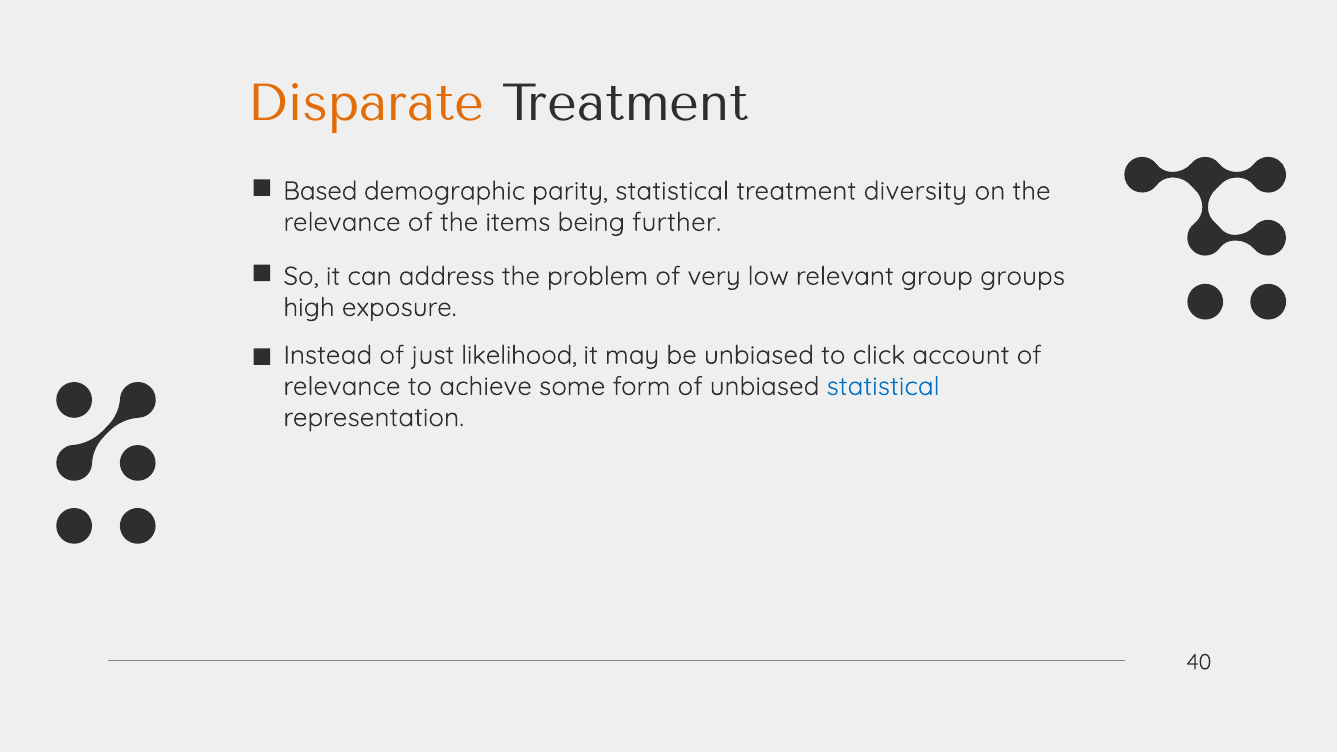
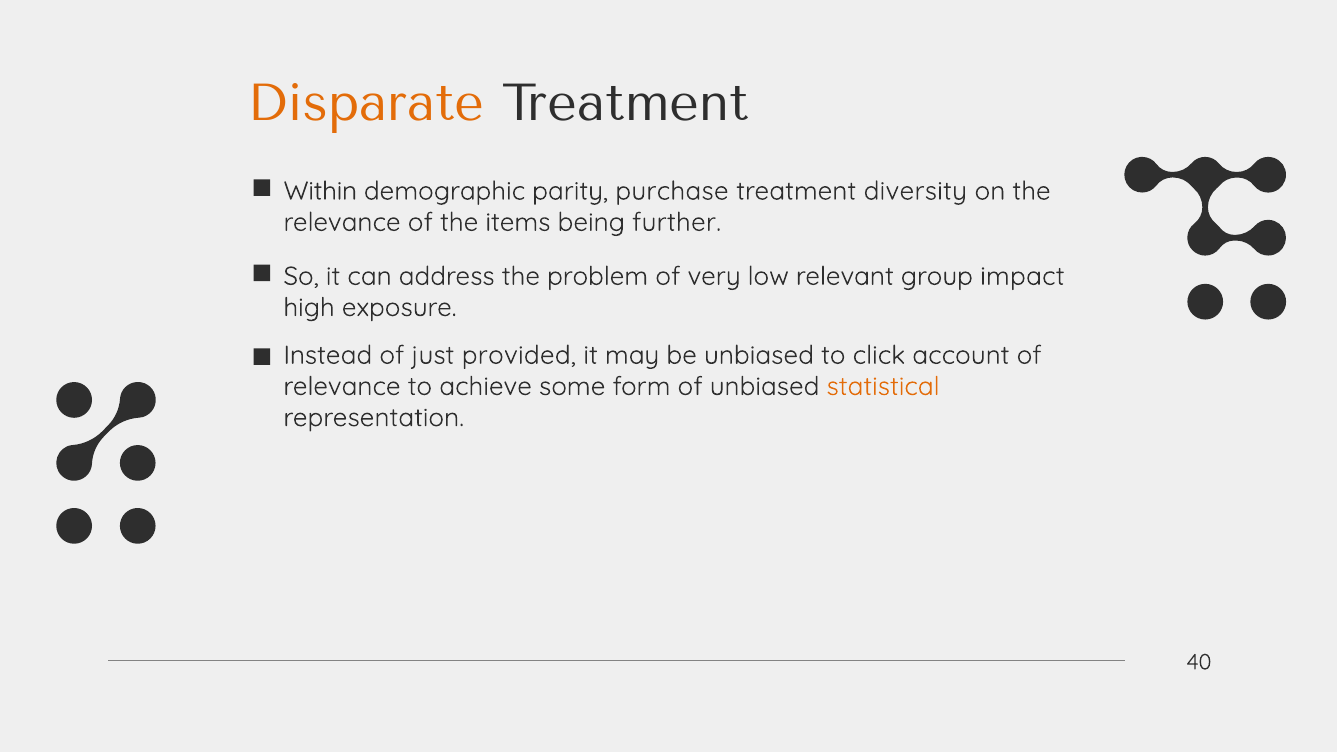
Based: Based -> Within
parity statistical: statistical -> purchase
groups: groups -> impact
likelihood: likelihood -> provided
statistical at (883, 386) colour: blue -> orange
